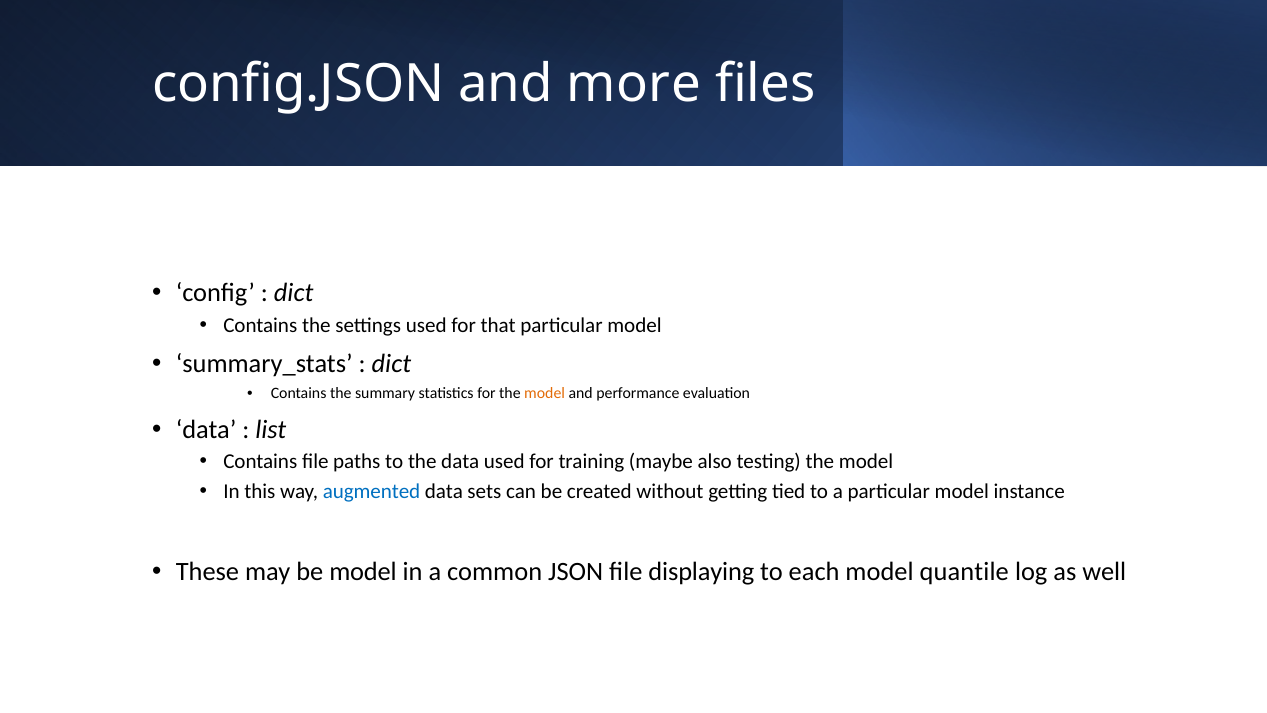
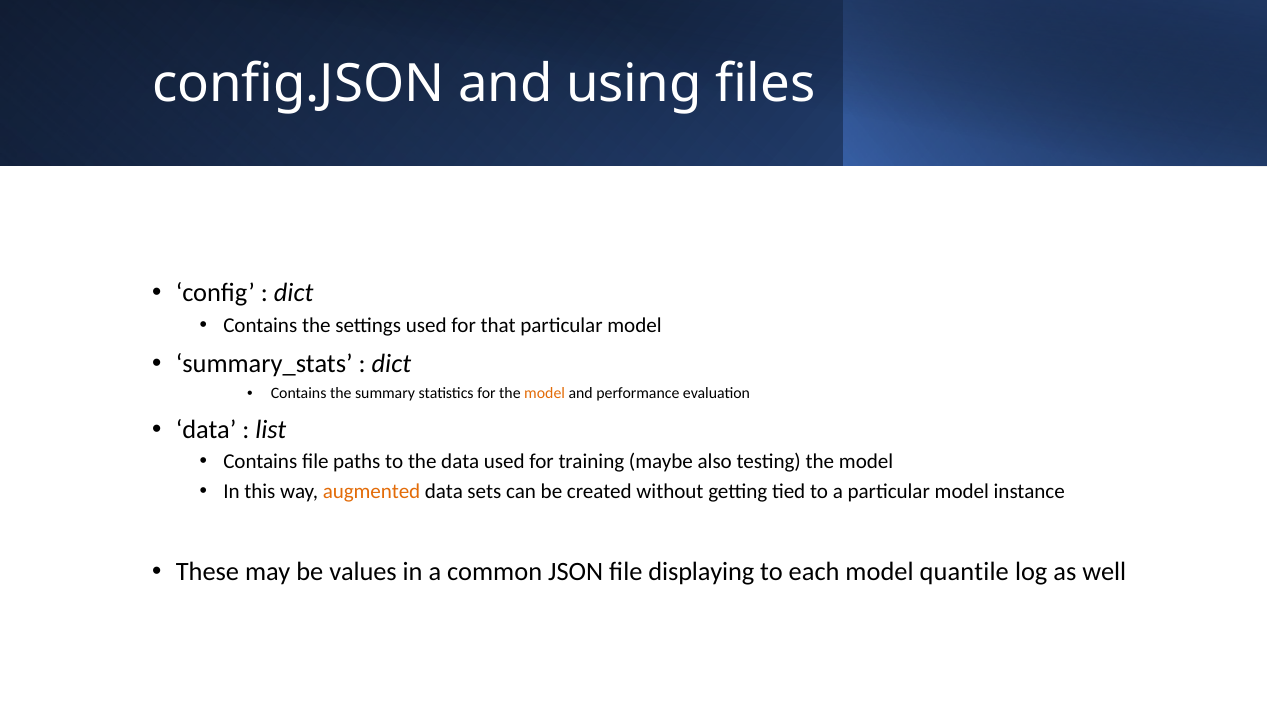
more: more -> using
augmented colour: blue -> orange
be model: model -> values
